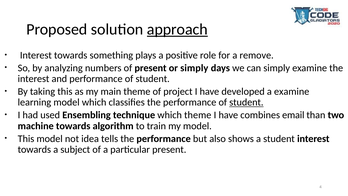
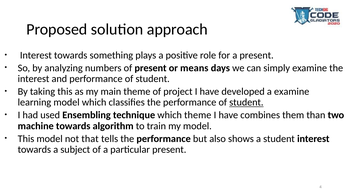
approach underline: present -> none
a remove: remove -> present
or simply: simply -> means
email: email -> them
idea: idea -> that
